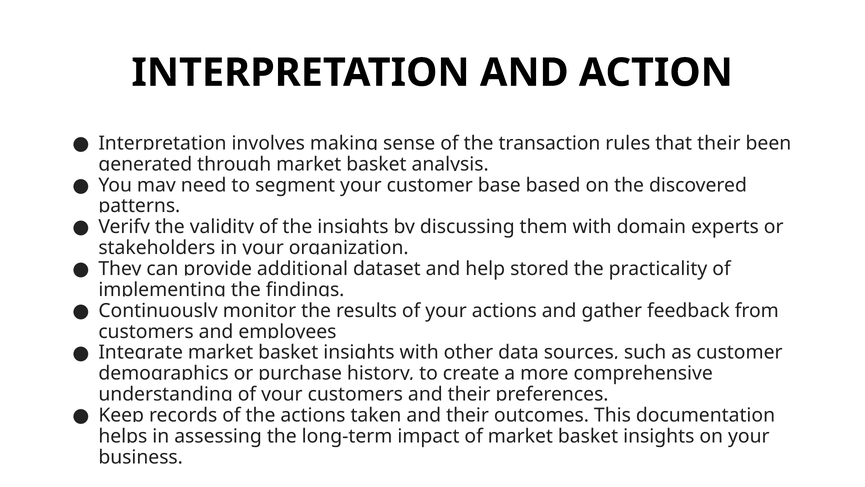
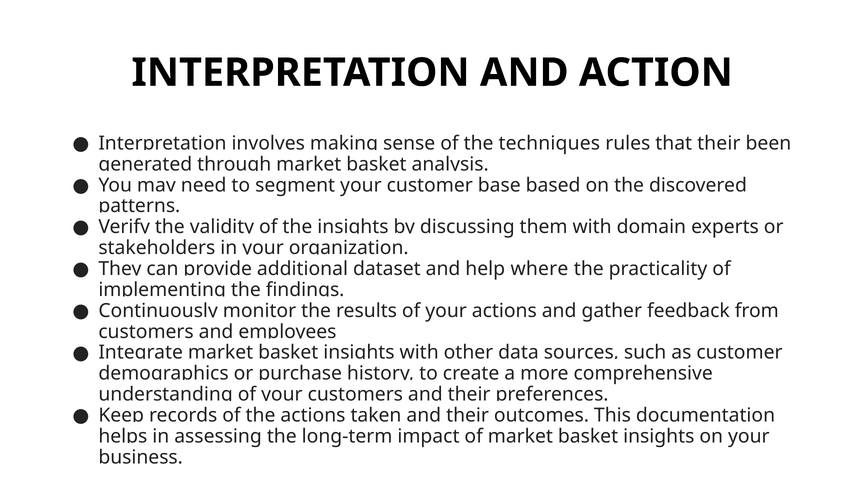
transaction: transaction -> techniques
stored: stored -> where
